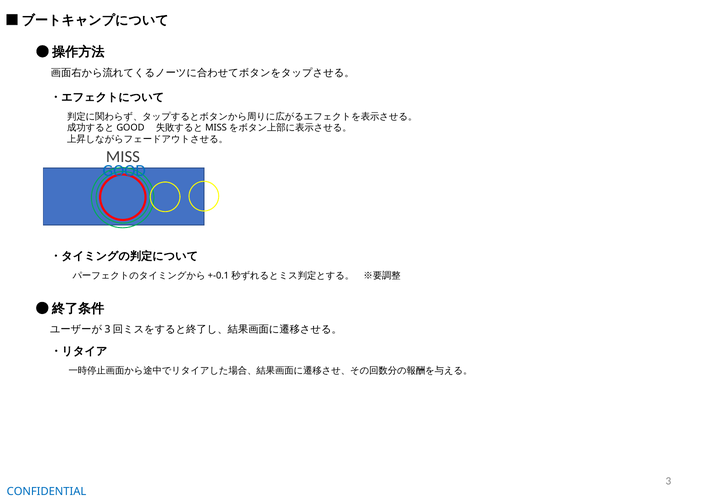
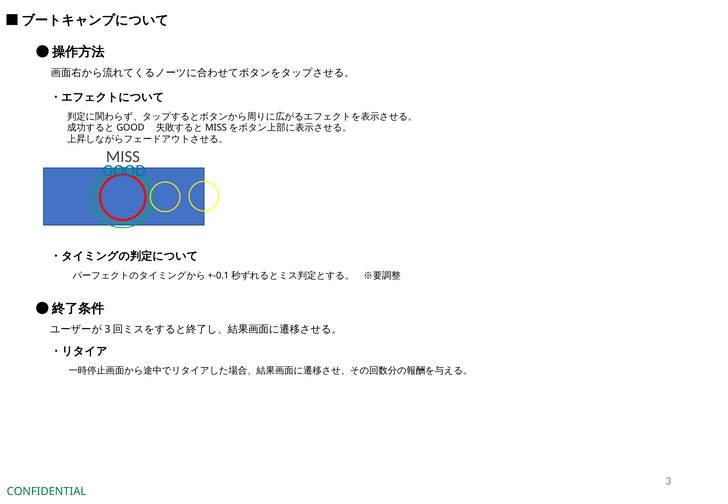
CONFIDENTIAL colour: blue -> green
